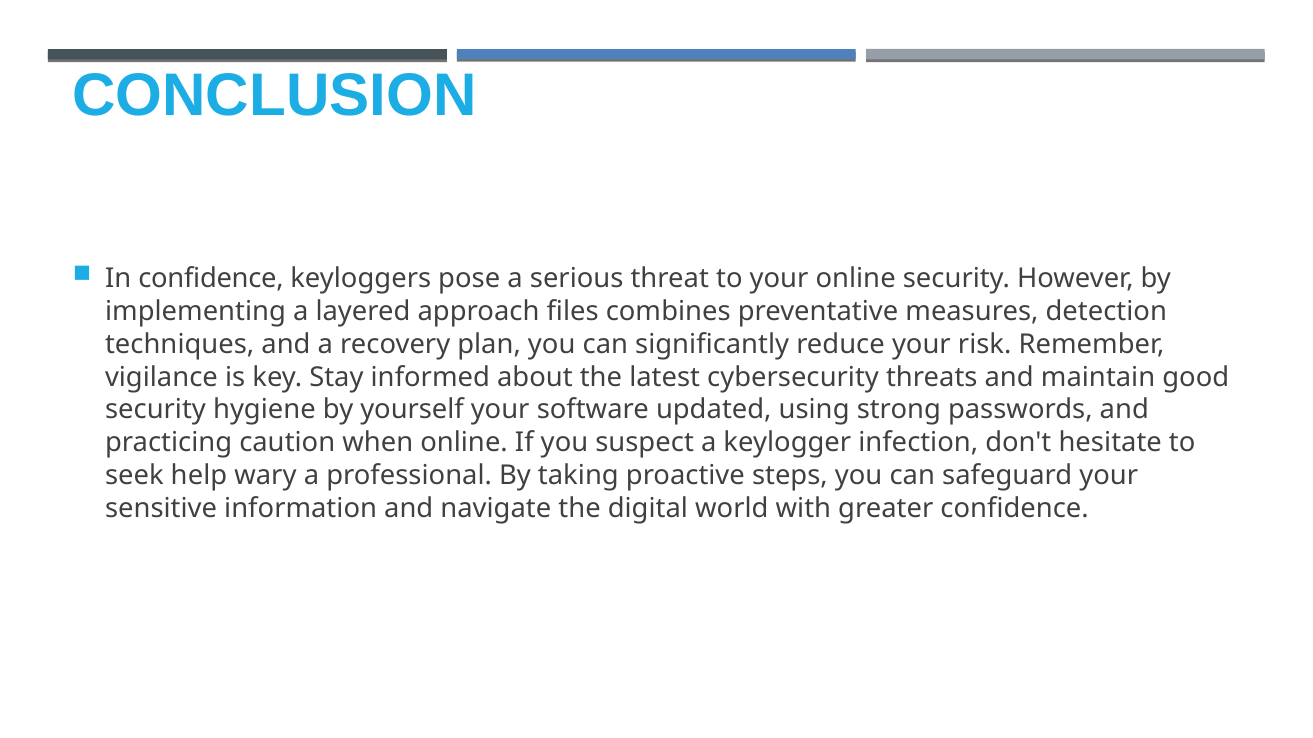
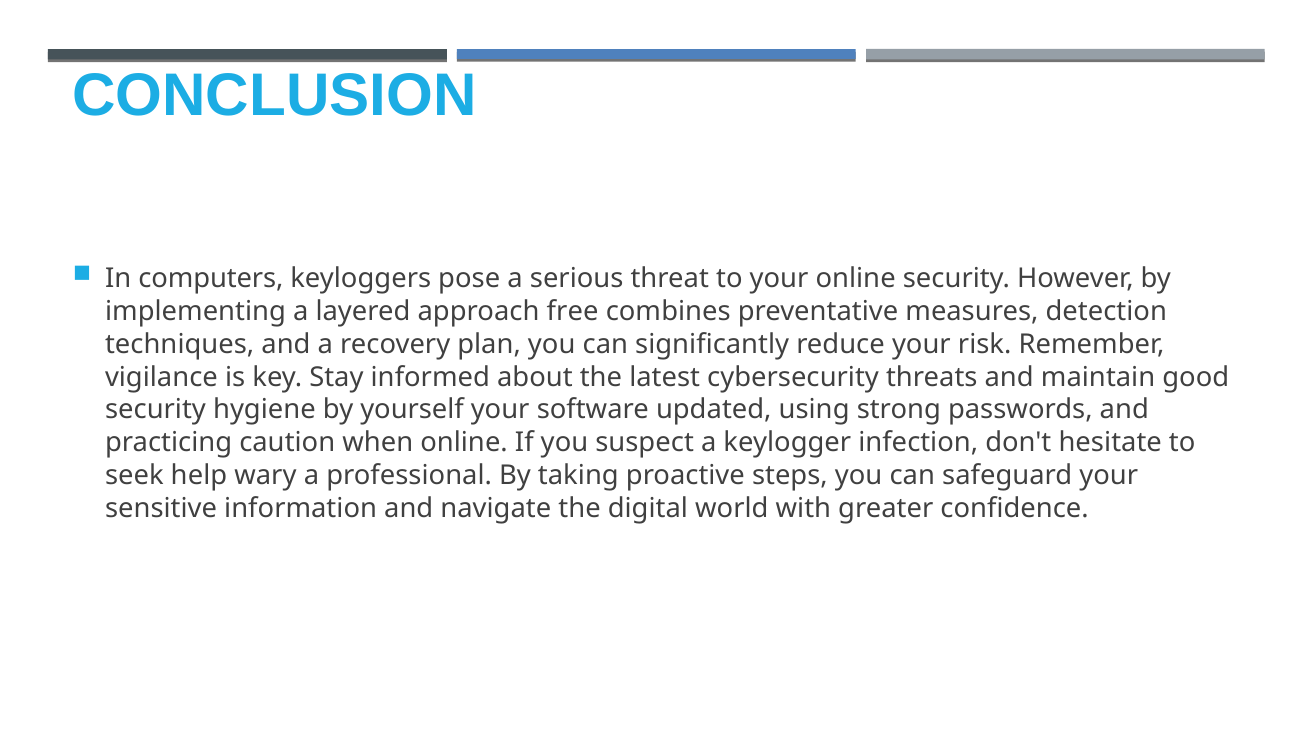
In confidence: confidence -> computers
files: files -> free
